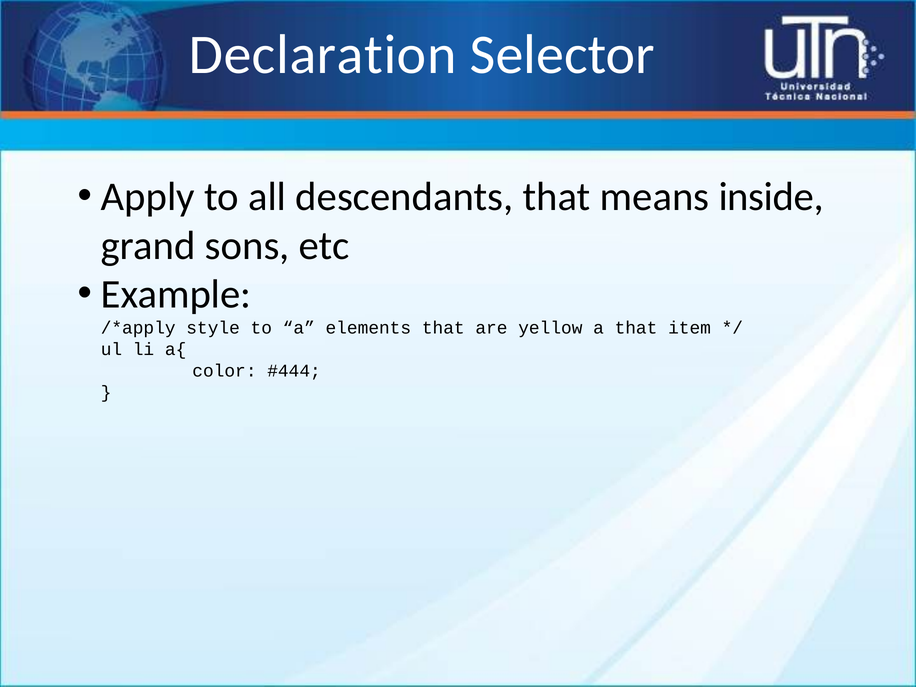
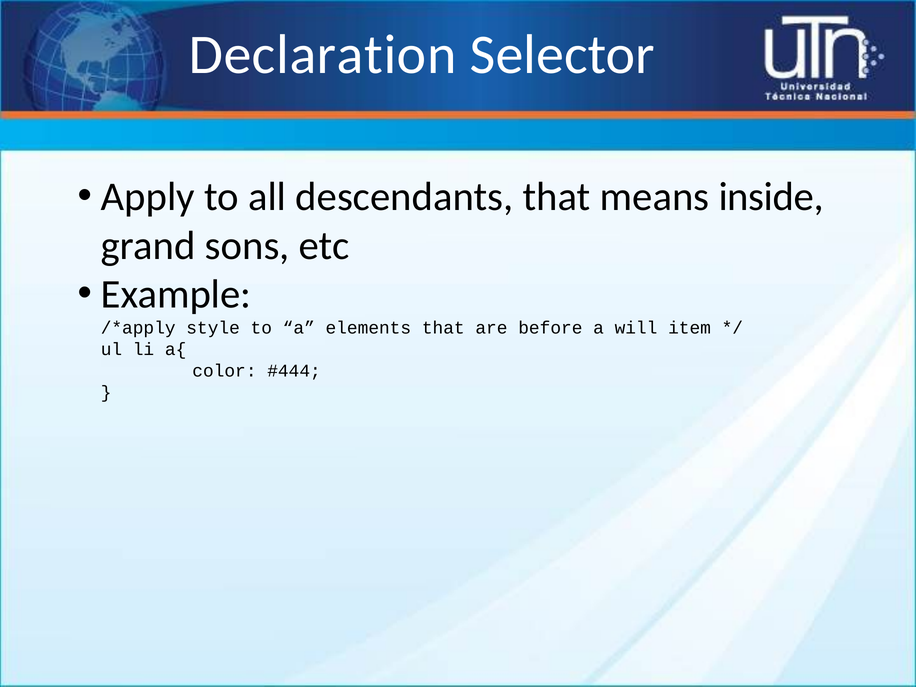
yellow: yellow -> before
a that: that -> will
